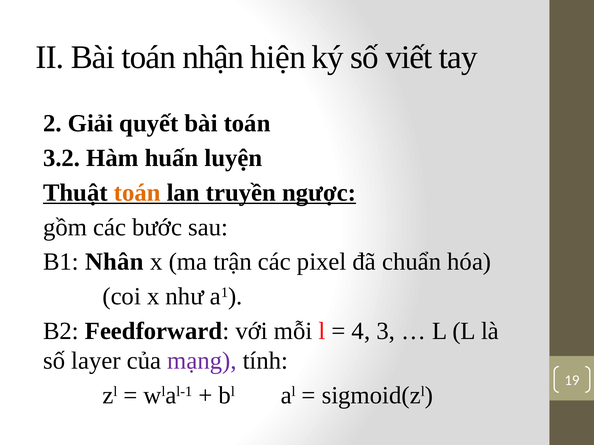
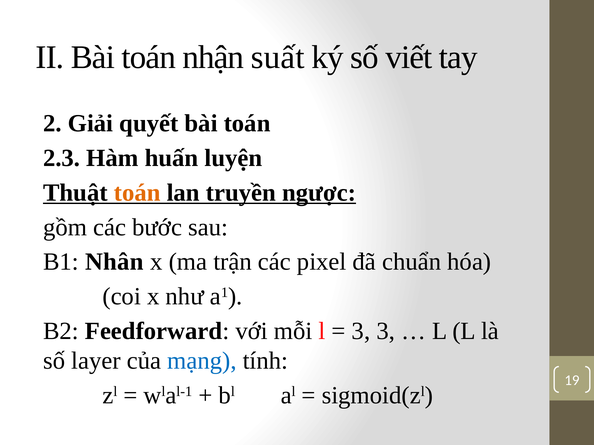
hiện: hiện -> suất
3.2: 3.2 -> 2.3
4 at (361, 331): 4 -> 3
mạng colour: purple -> blue
